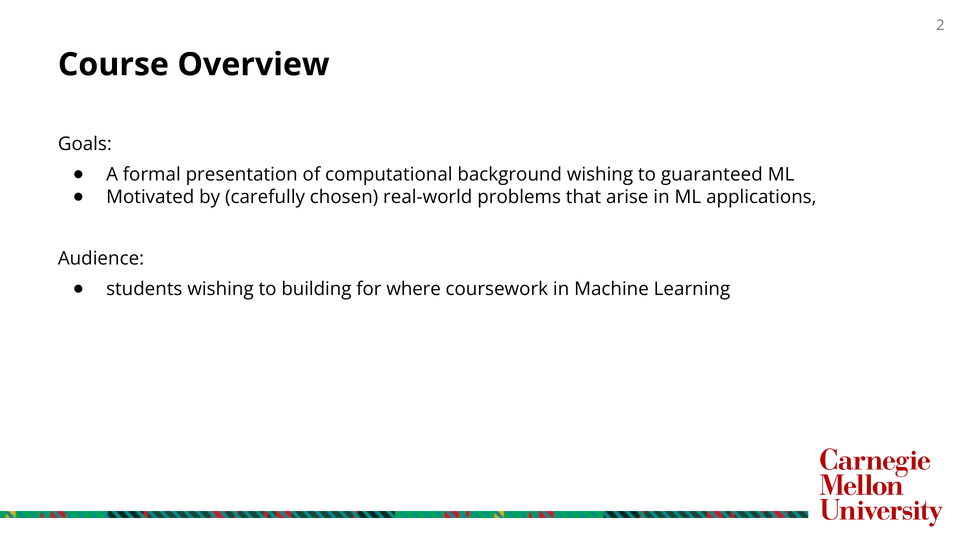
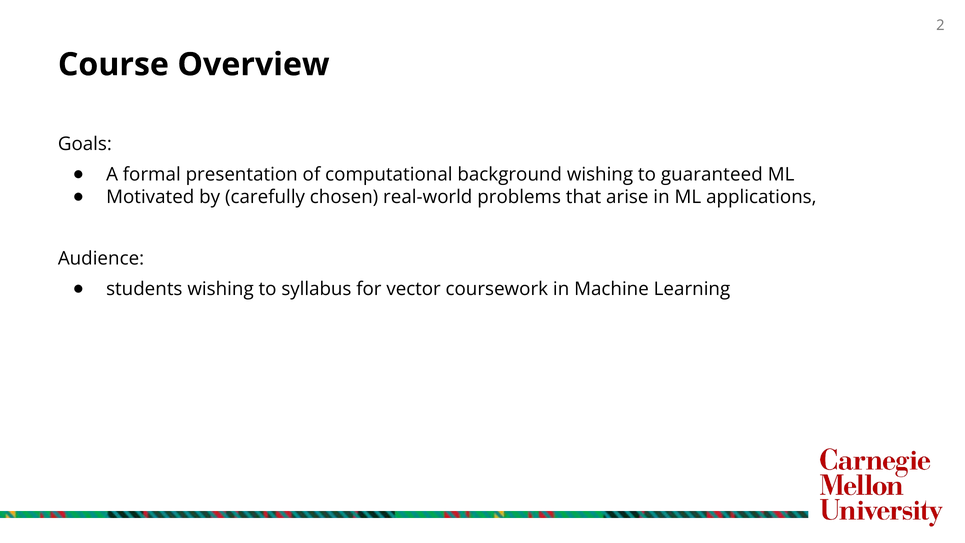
building: building -> syllabus
where: where -> vector
